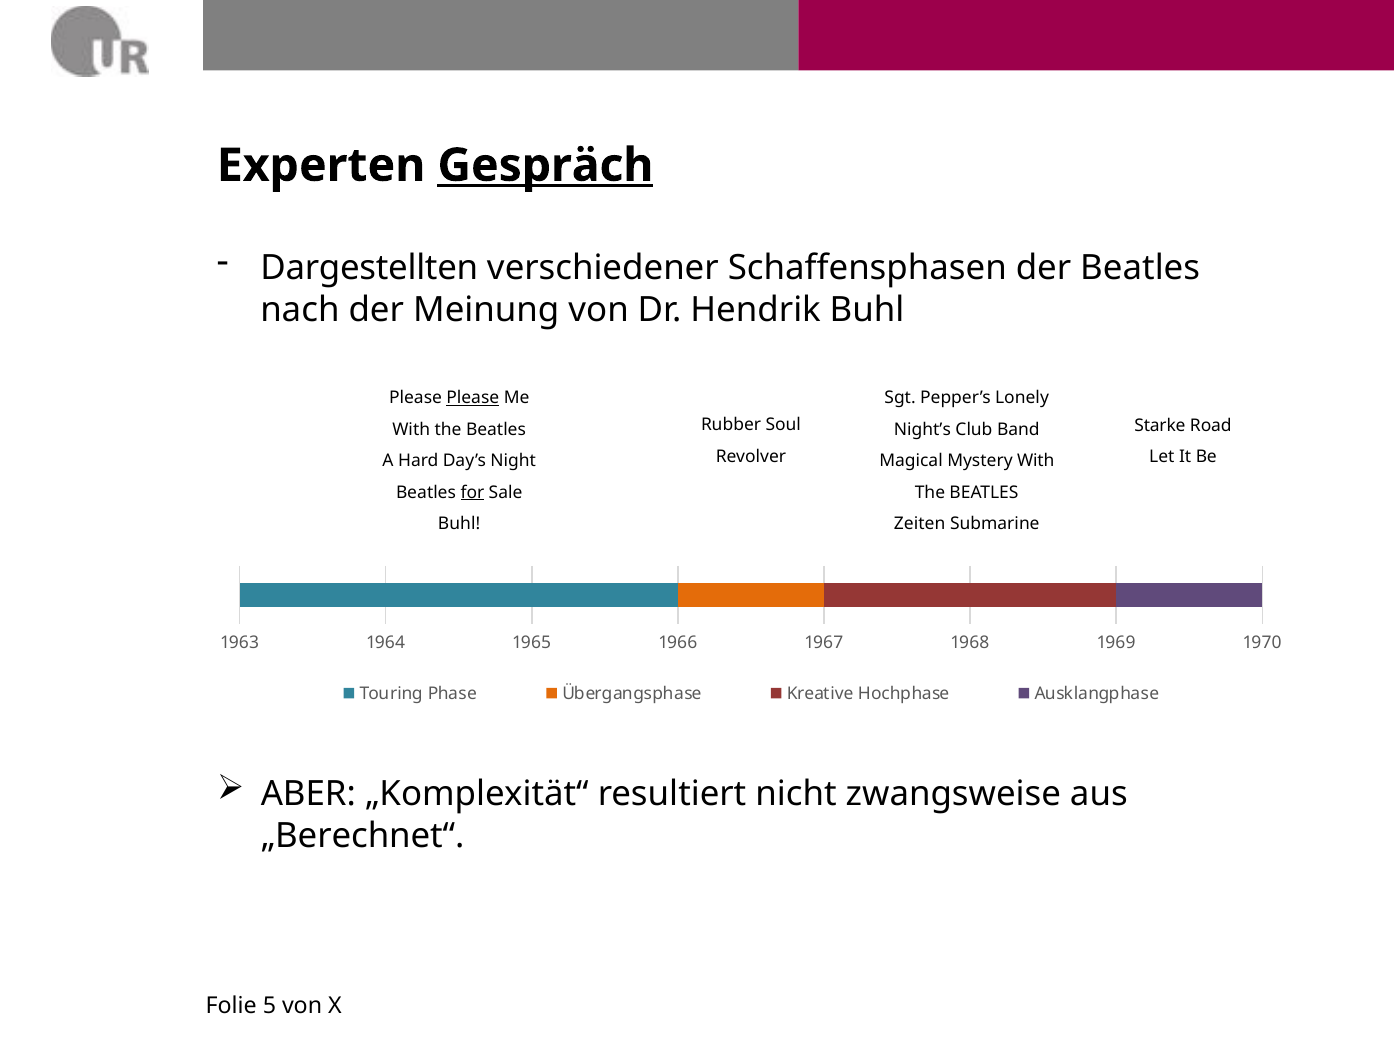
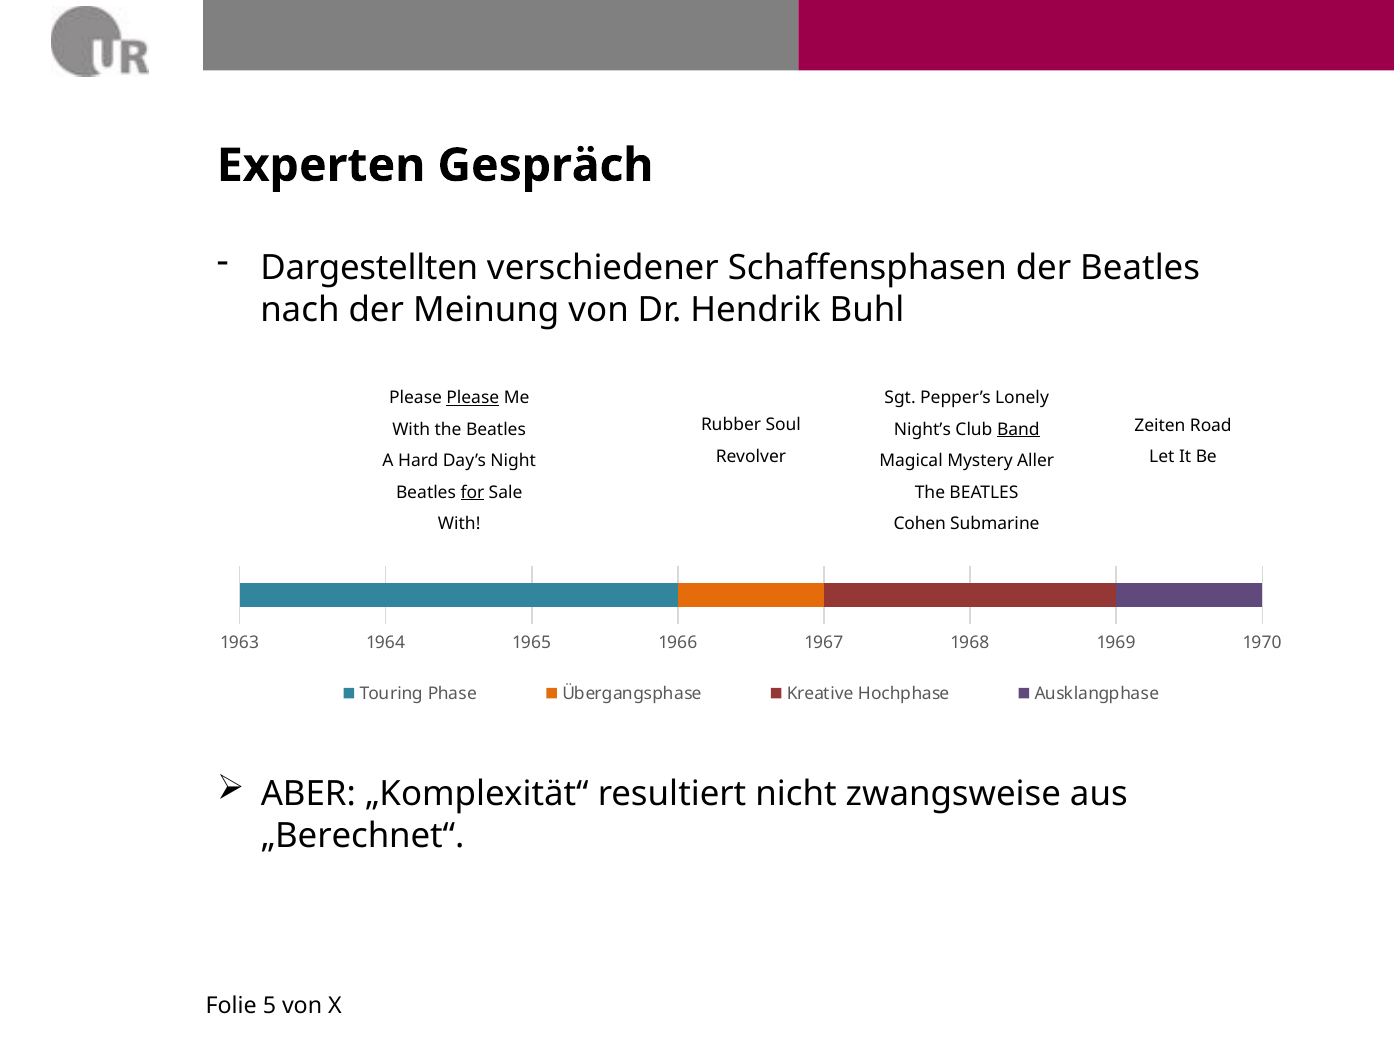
Gespräch underline: present -> none
Starke: Starke -> Zeiten
Band underline: none -> present
Mystery With: With -> Aller
Buhl at (459, 524): Buhl -> With
Zeiten: Zeiten -> Cohen
